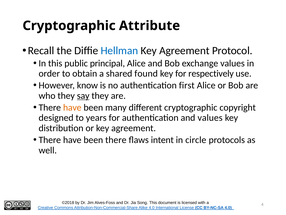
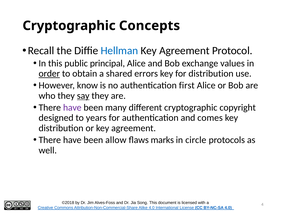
Attribute: Attribute -> Concepts
order underline: none -> present
found: found -> errors
for respectively: respectively -> distribution
have at (72, 107) colour: orange -> purple
and values: values -> comes
been there: there -> allow
intent: intent -> marks
